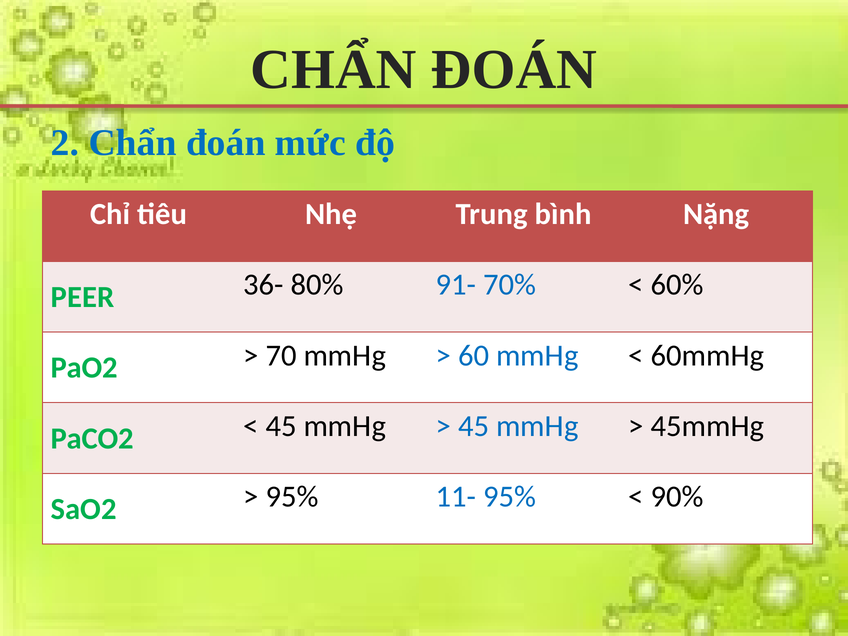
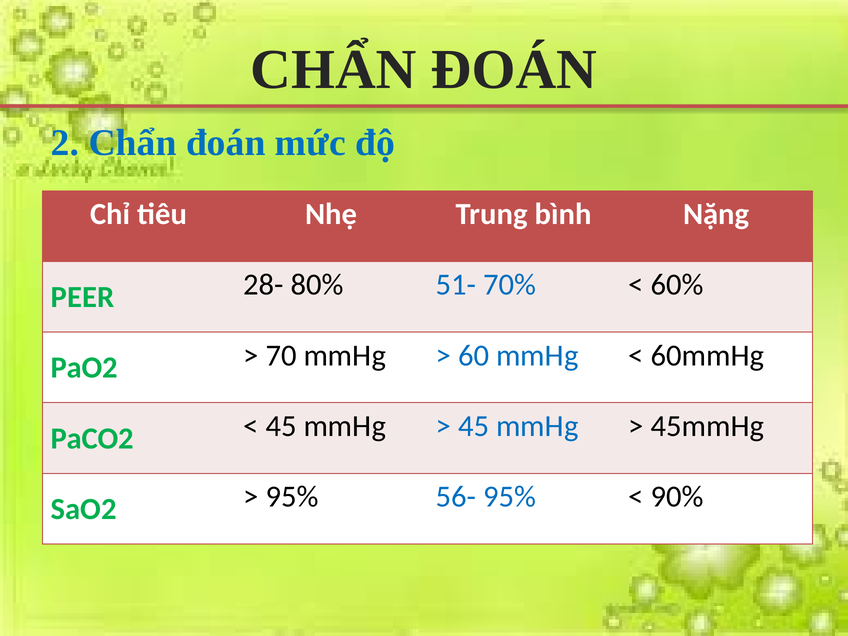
36-: 36- -> 28-
91-: 91- -> 51-
11-: 11- -> 56-
